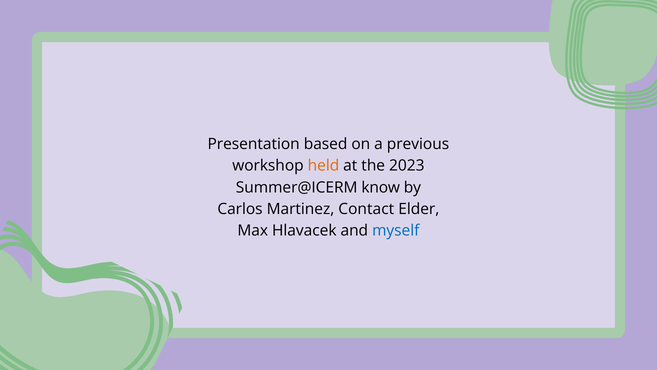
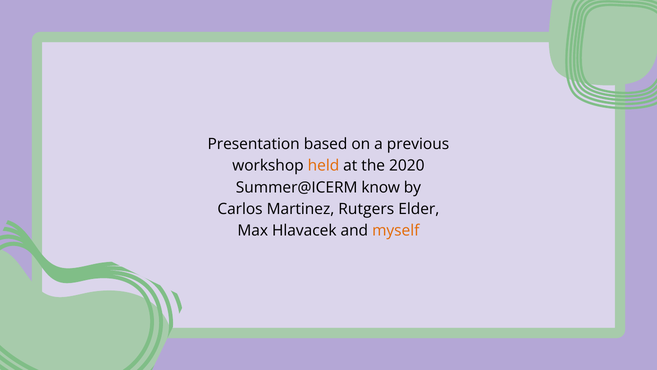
2023: 2023 -> 2020
Contact: Contact -> Rutgers
myself colour: blue -> orange
